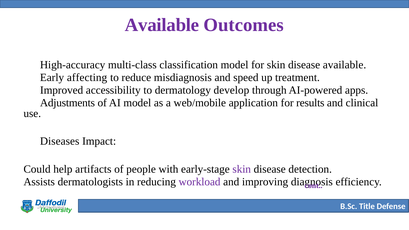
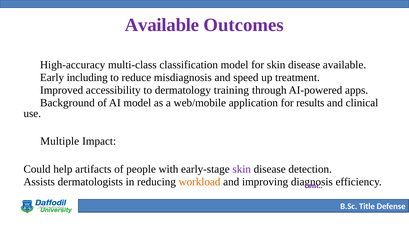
affecting: affecting -> including
develop: develop -> training
Adjustments: Adjustments -> Background
Diseases: Diseases -> Multiple
workload colour: purple -> orange
